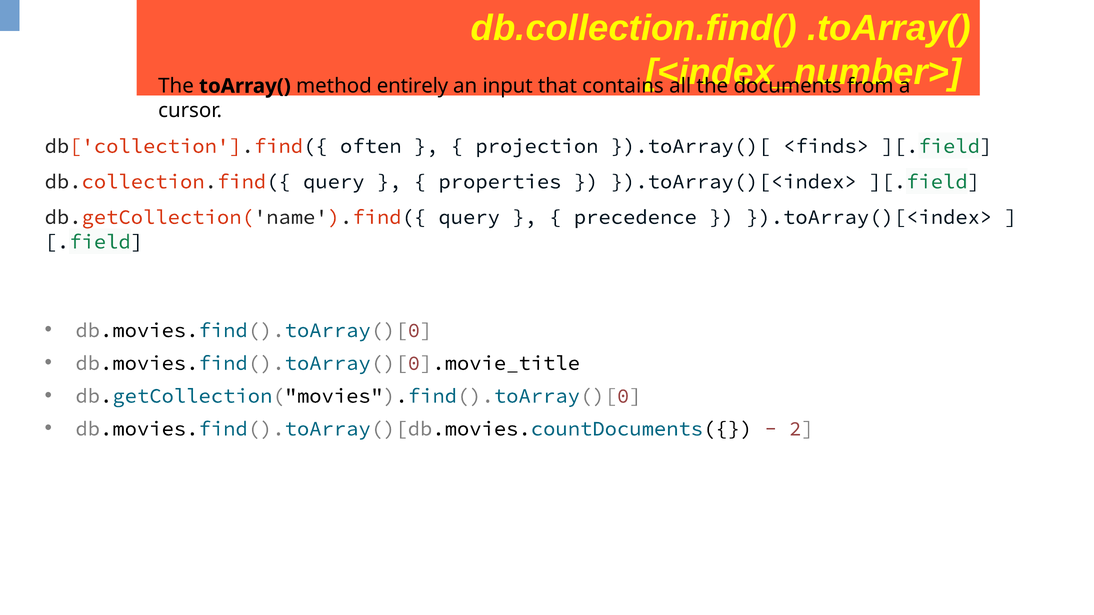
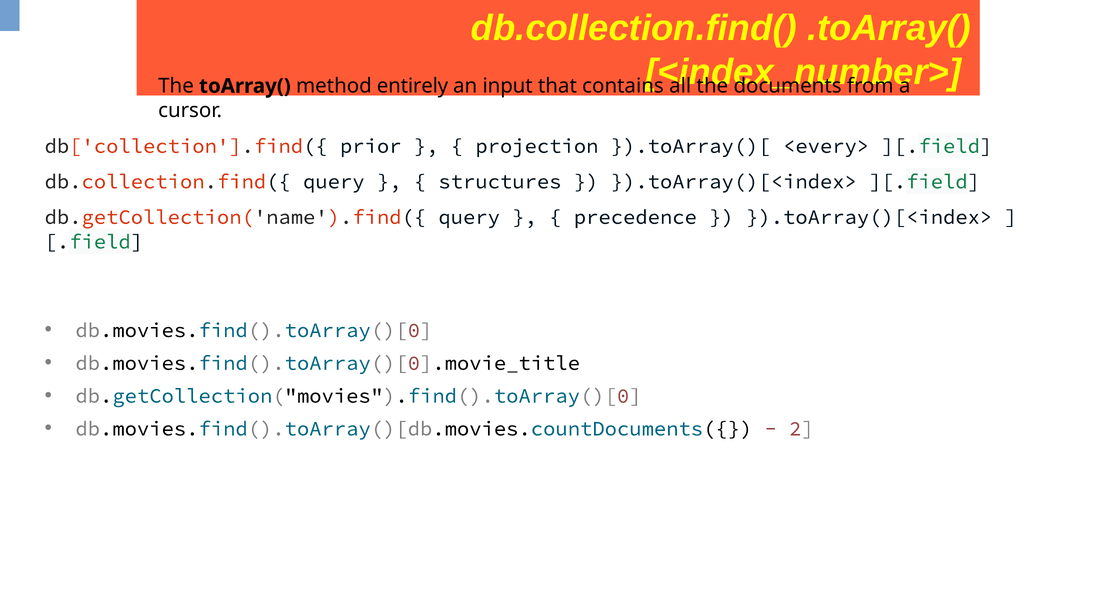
often: often -> prior
<finds>: <finds> -> <every>
properties: properties -> structures
